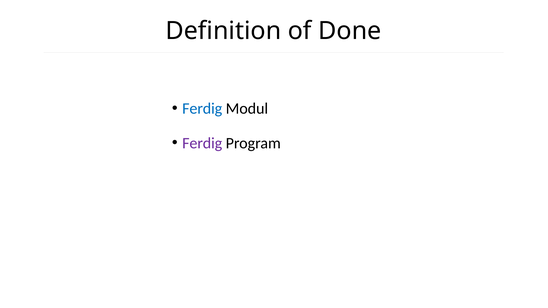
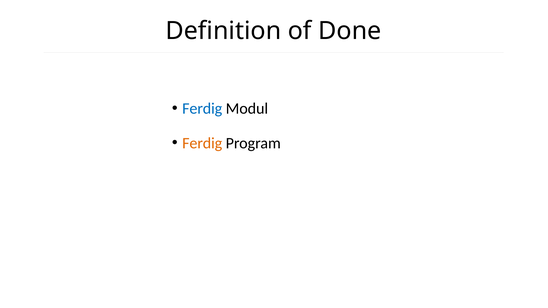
Ferdig at (202, 143) colour: purple -> orange
